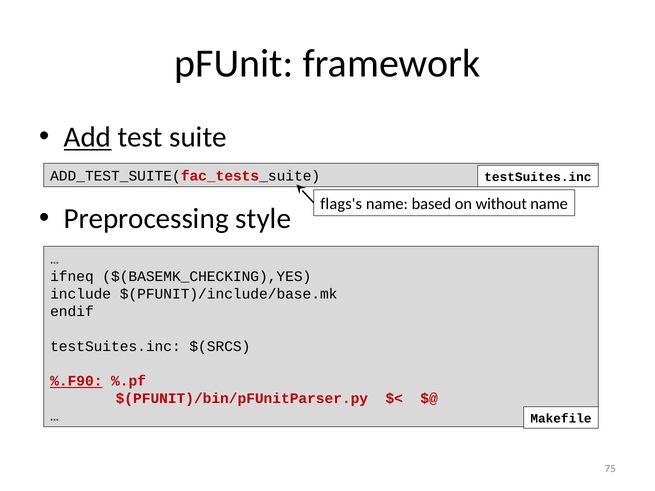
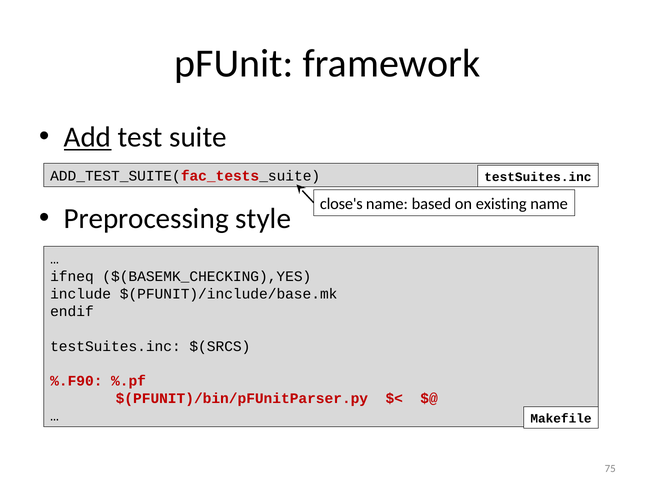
flags's: flags's -> close's
without: without -> existing
%.F90 underline: present -> none
